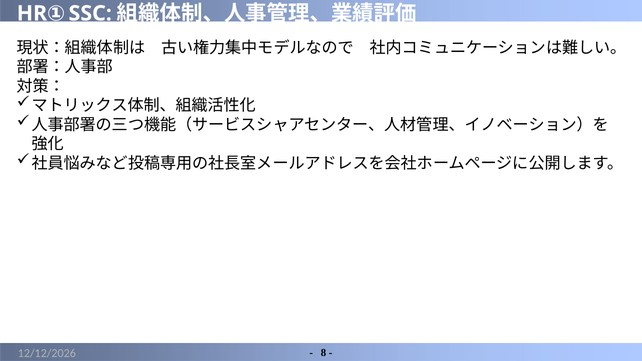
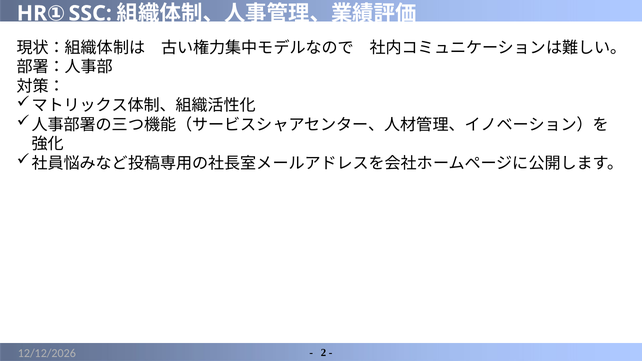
8: 8 -> 2
